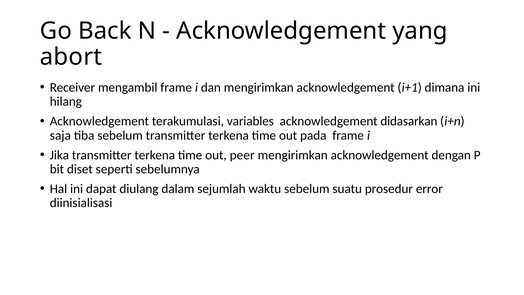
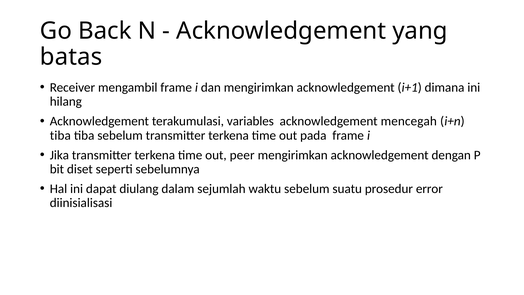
abort: abort -> batas
didasarkan: didasarkan -> mencegah
saja at (60, 135): saja -> tiba
